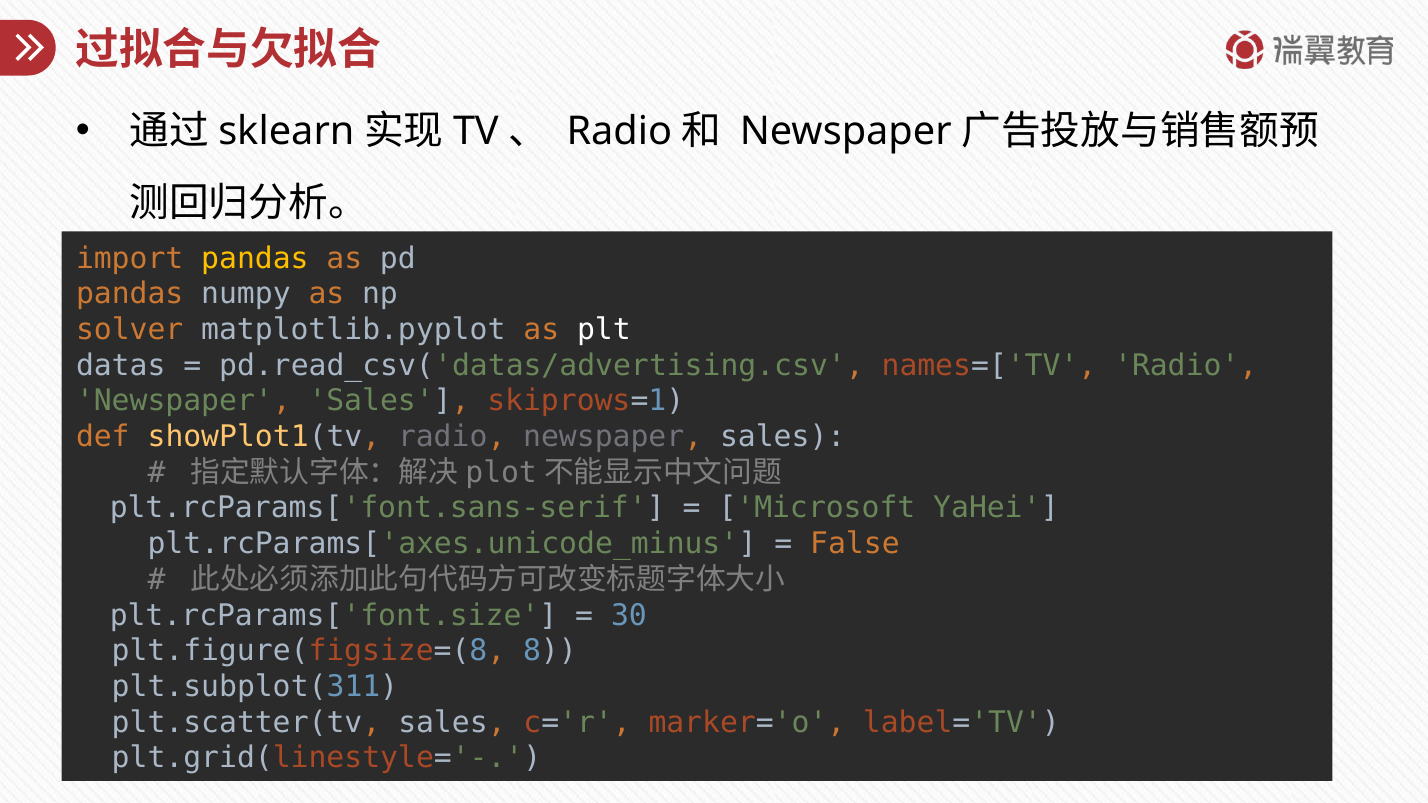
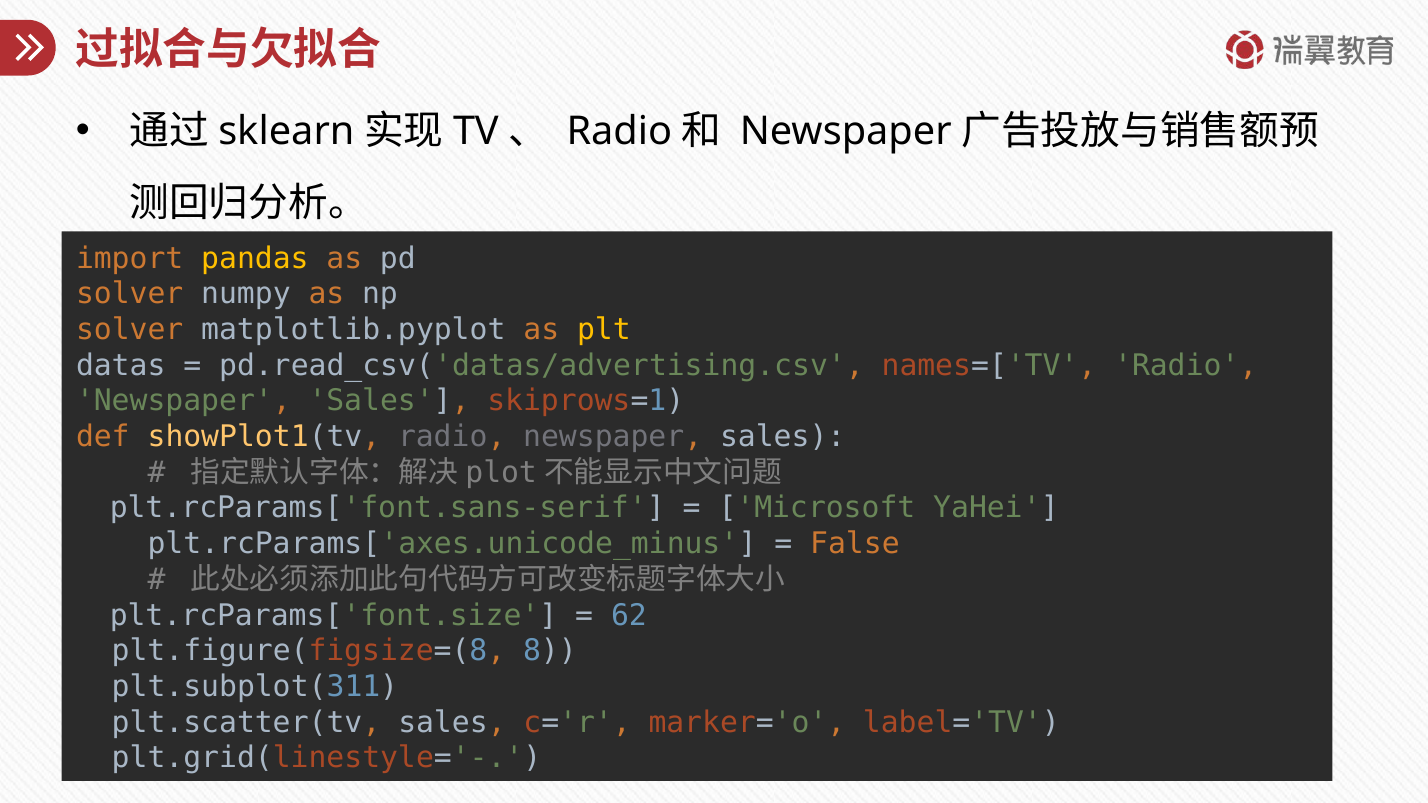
pandas at (130, 294): pandas -> solver
plt colour: white -> yellow
30: 30 -> 62
